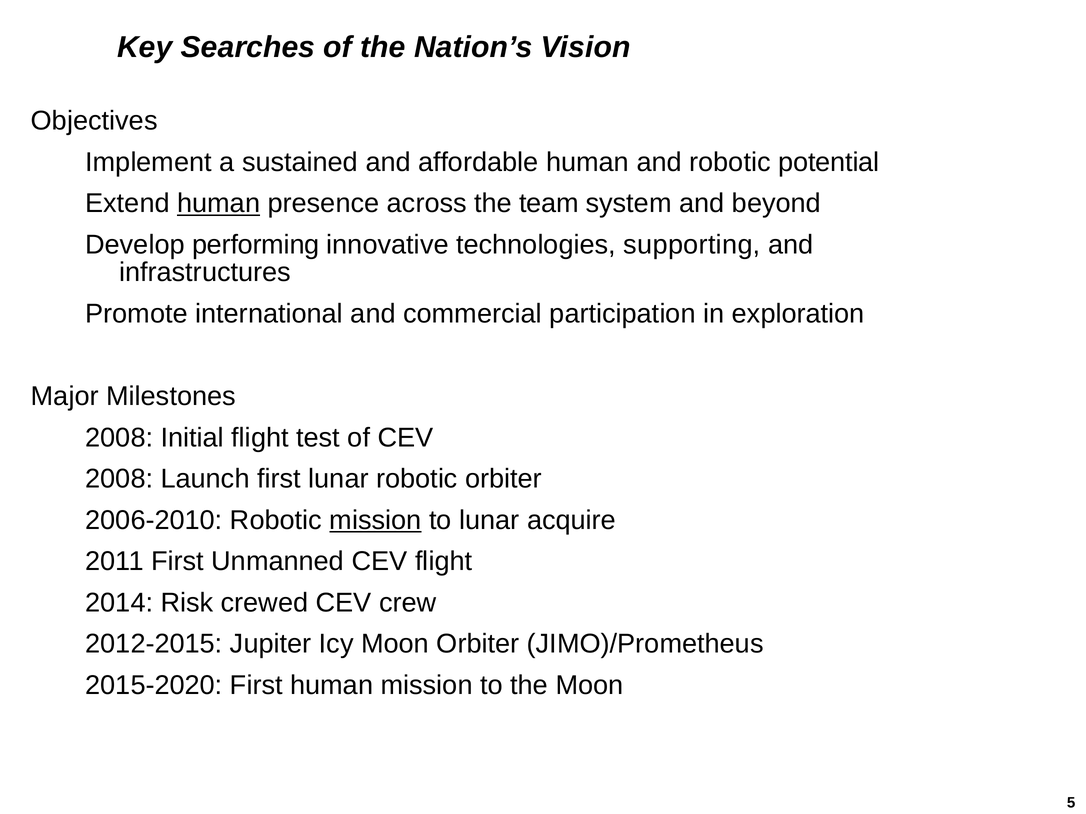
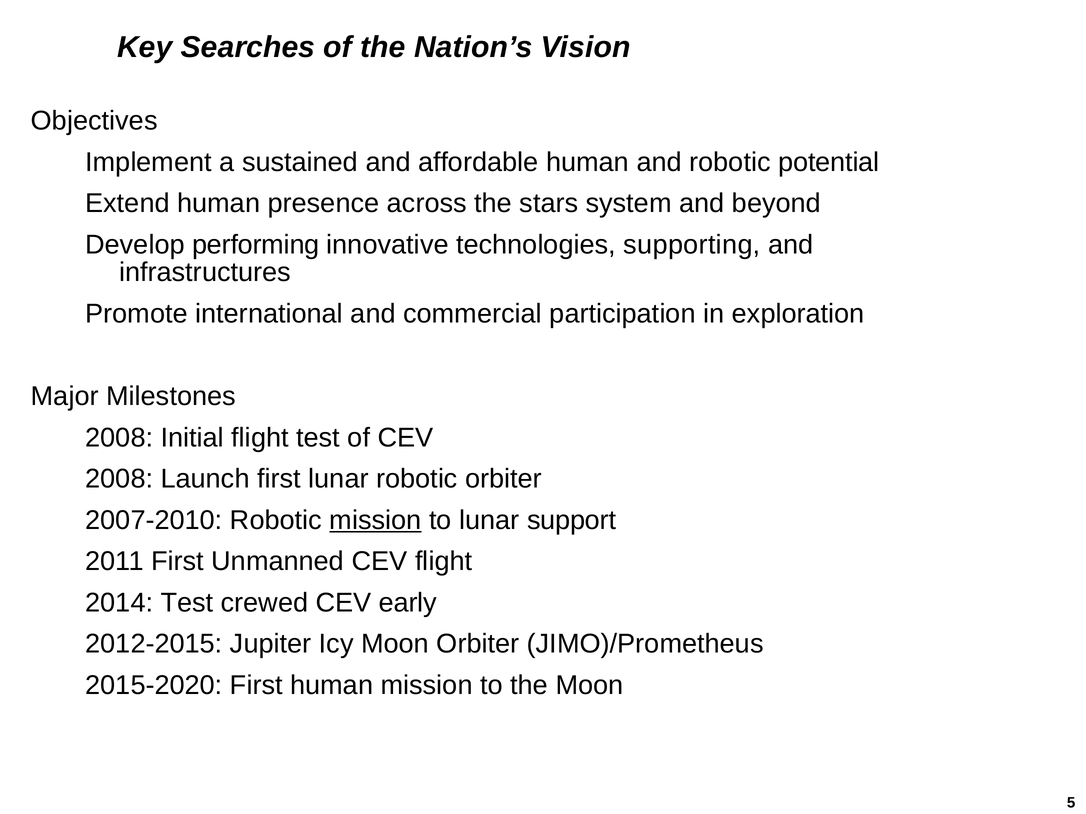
human at (219, 204) underline: present -> none
team: team -> stars
2006-2010: 2006-2010 -> 2007-2010
acquire: acquire -> support
2014 Risk: Risk -> Test
crew: crew -> early
